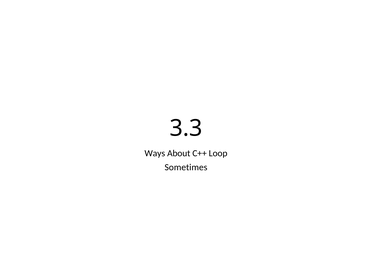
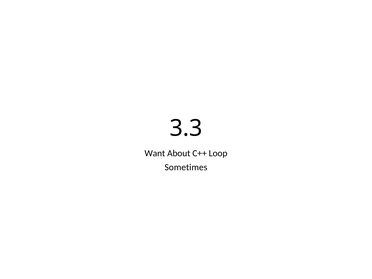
Ways: Ways -> Want
